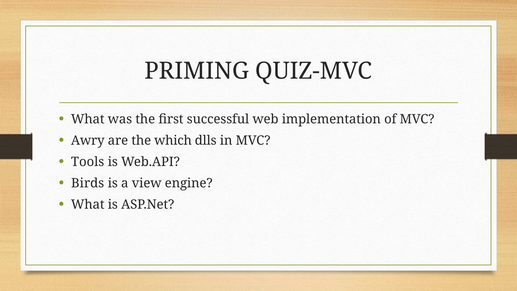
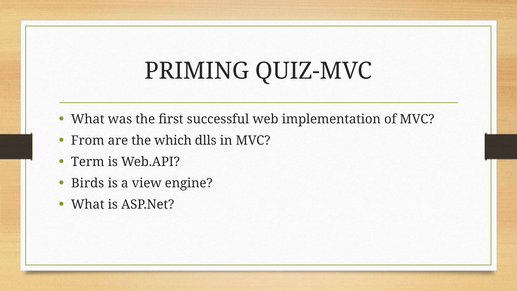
Awry: Awry -> From
Tools: Tools -> Term
